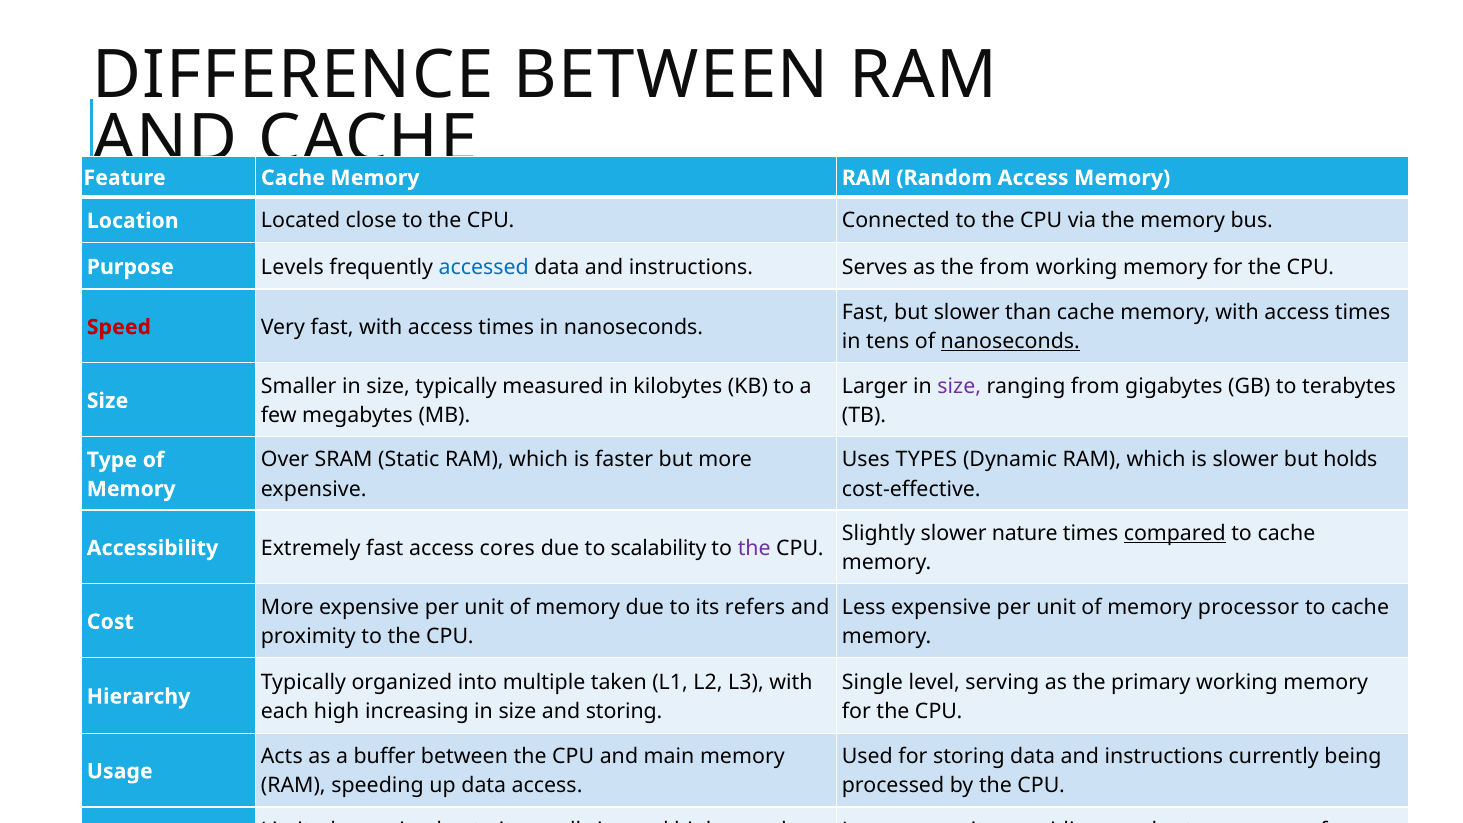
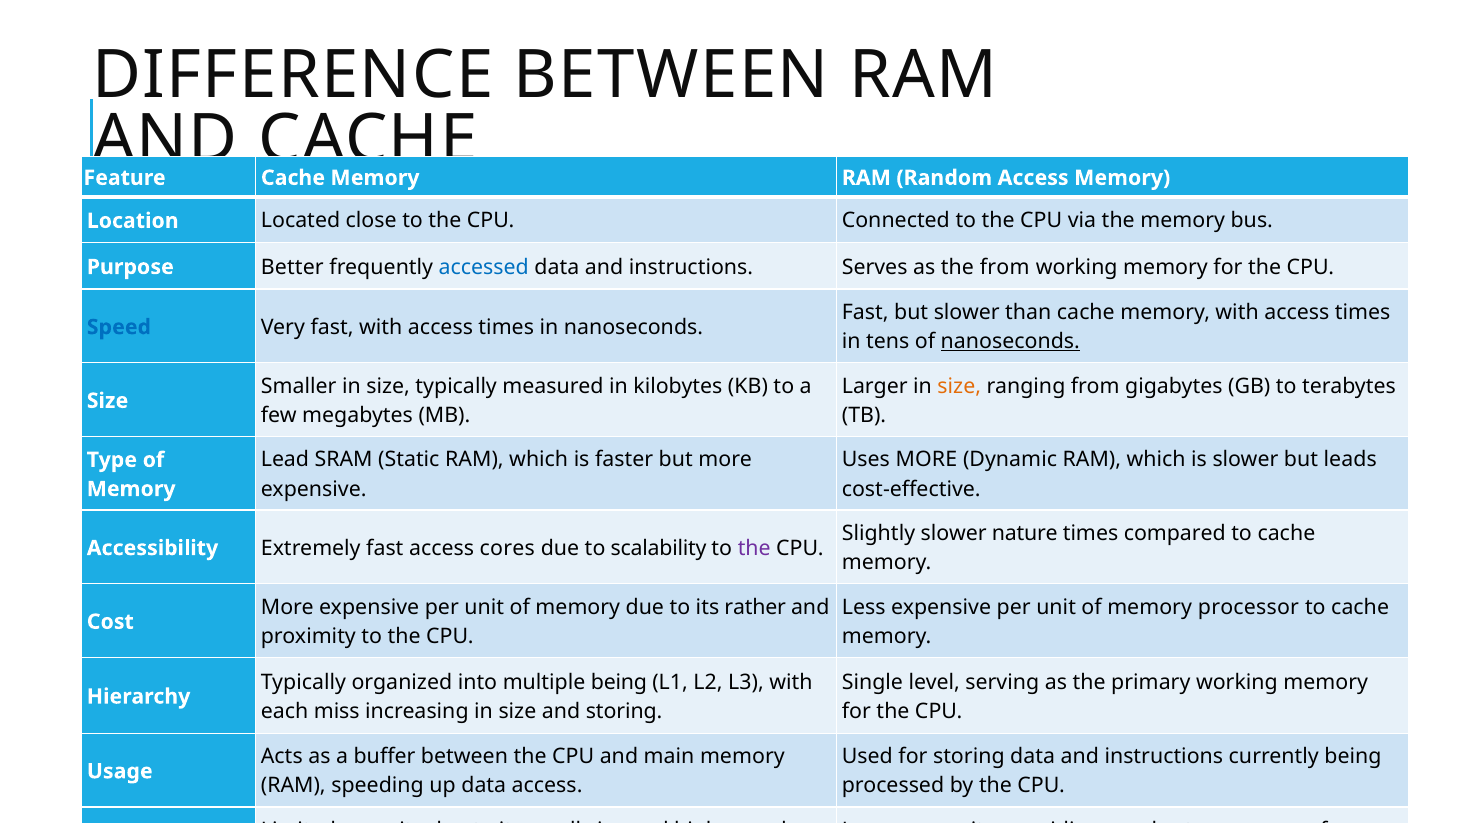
Levels: Levels -> Better
Speed colour: red -> blue
size at (959, 386) colour: purple -> orange
Over: Over -> Lead
Uses TYPES: TYPES -> MORE
holds: holds -> leads
compared underline: present -> none
refers: refers -> rather
multiple taken: taken -> being
high: high -> miss
